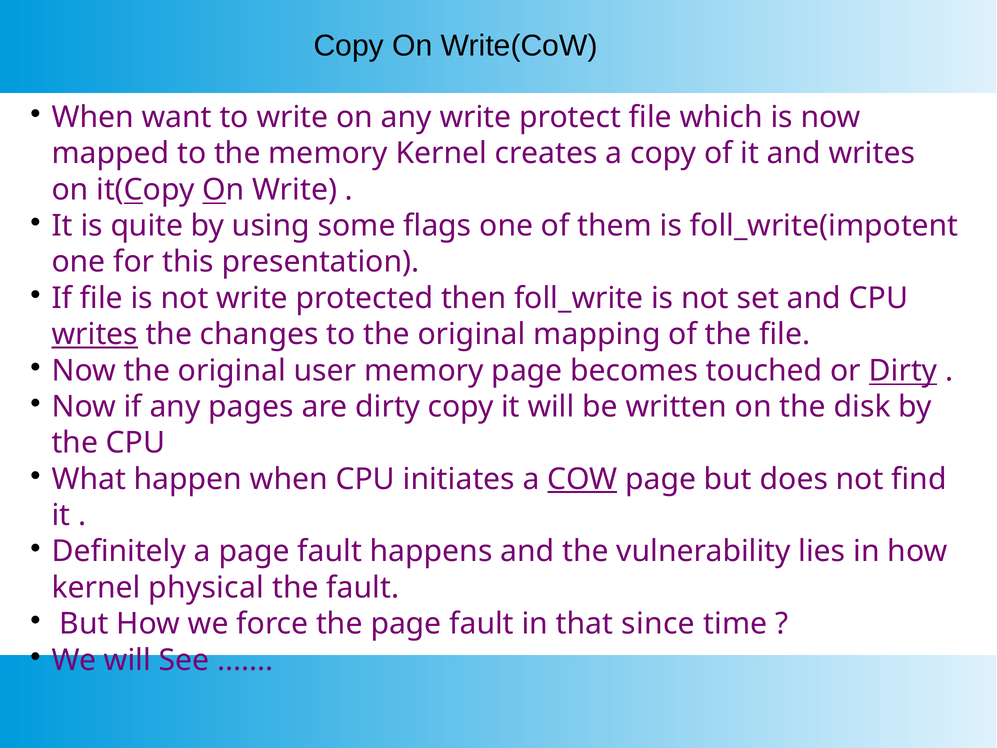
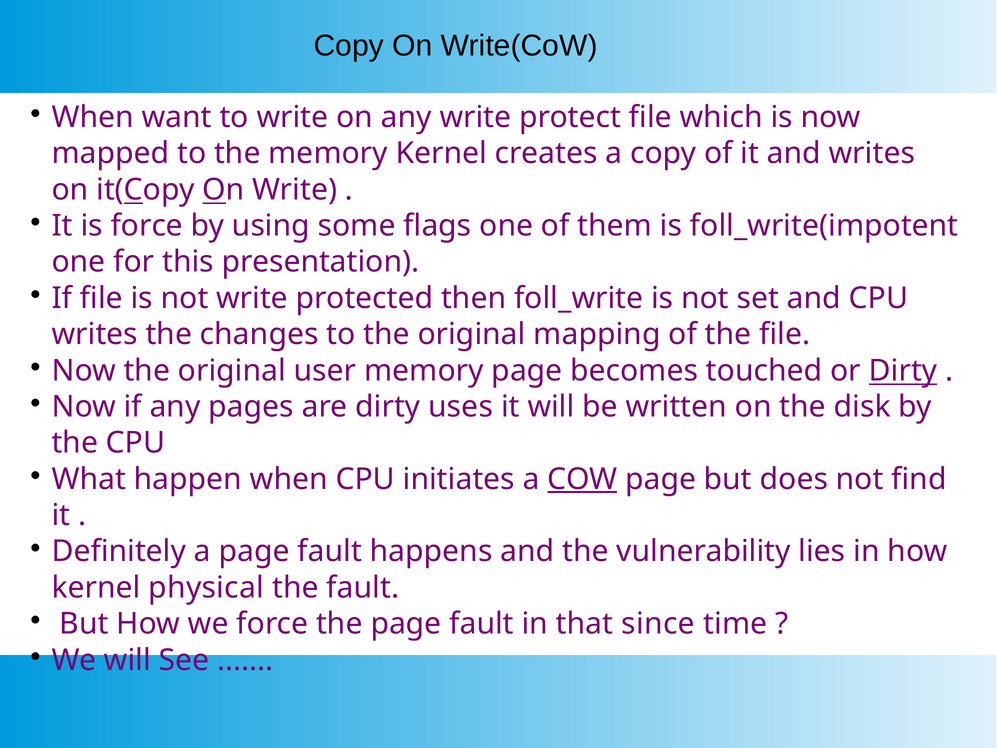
is quite: quite -> force
writes at (95, 334) underline: present -> none
dirty copy: copy -> uses
